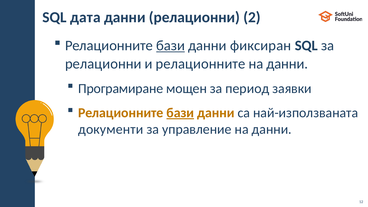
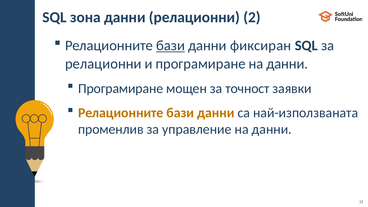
дата: дата -> зона
и релационните: релационните -> програмиране
период: период -> точност
бази at (180, 113) underline: present -> none
документи: документи -> променлив
